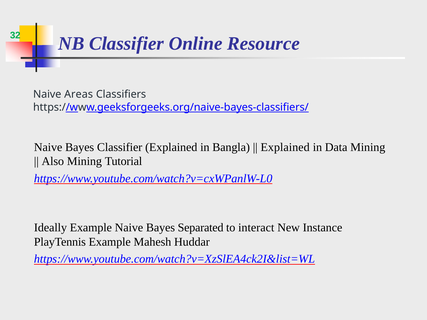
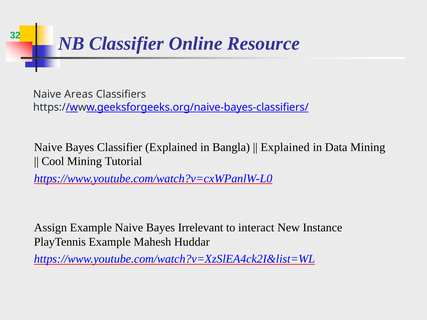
Also: Also -> Cool
Ideally: Ideally -> Assign
Separated: Separated -> Irrelevant
